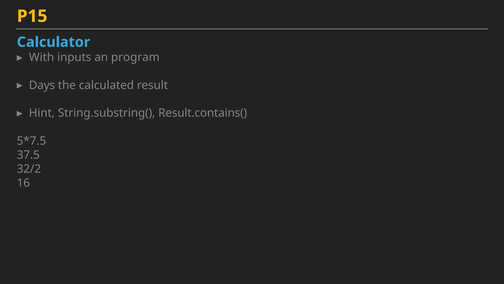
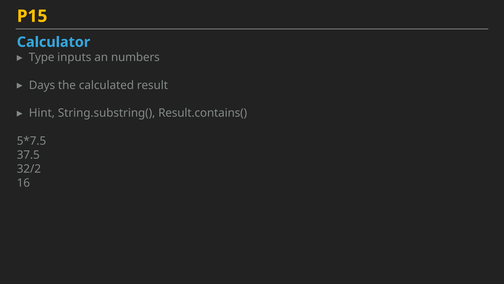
With: With -> Type
program: program -> numbers
